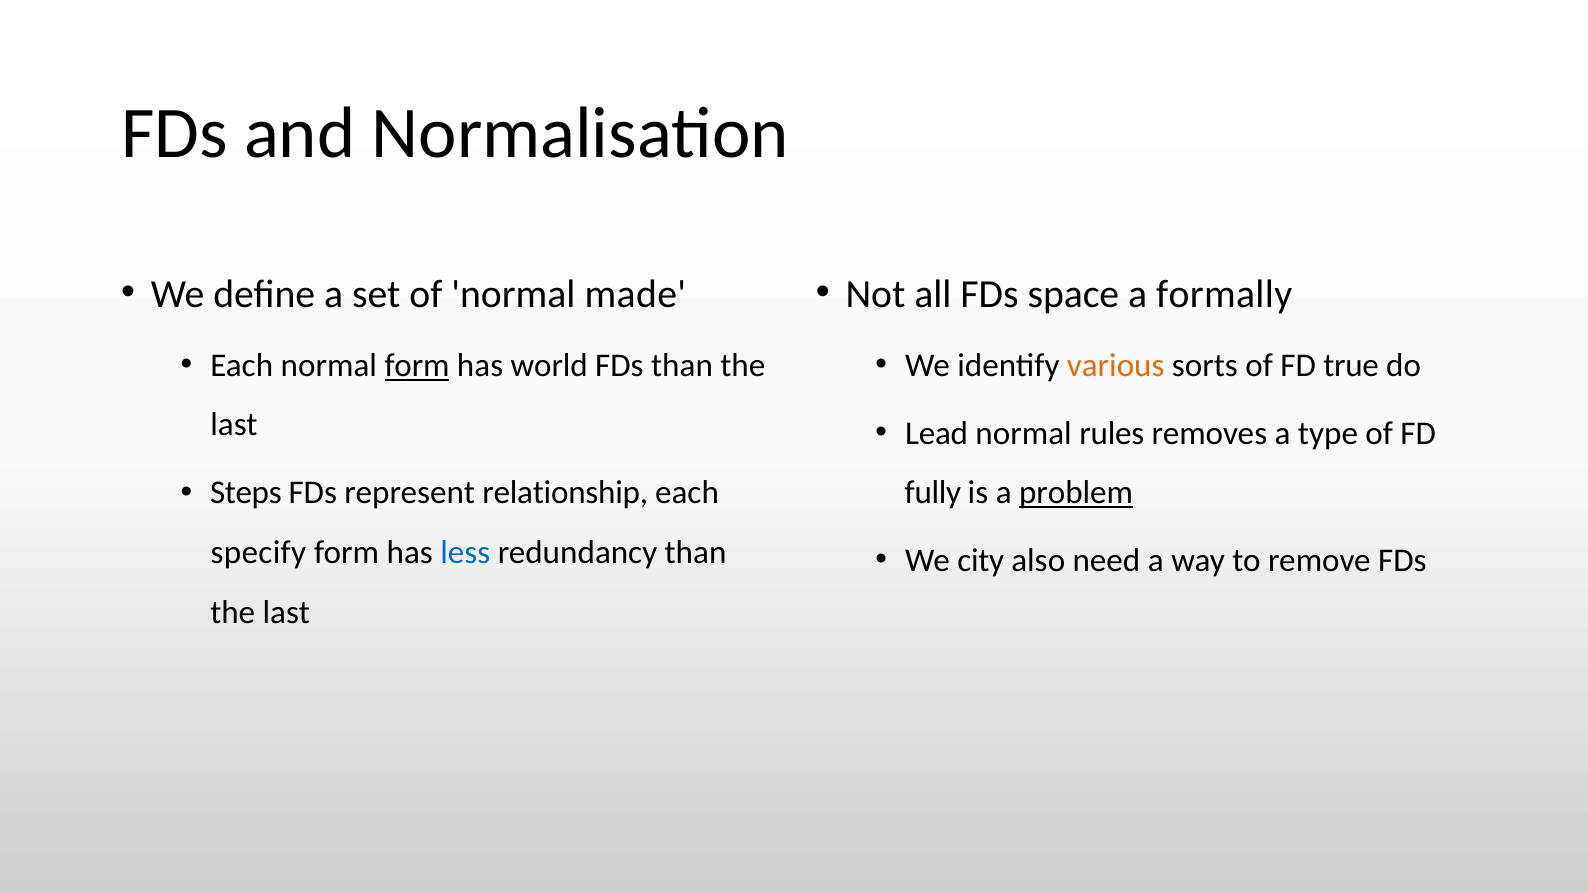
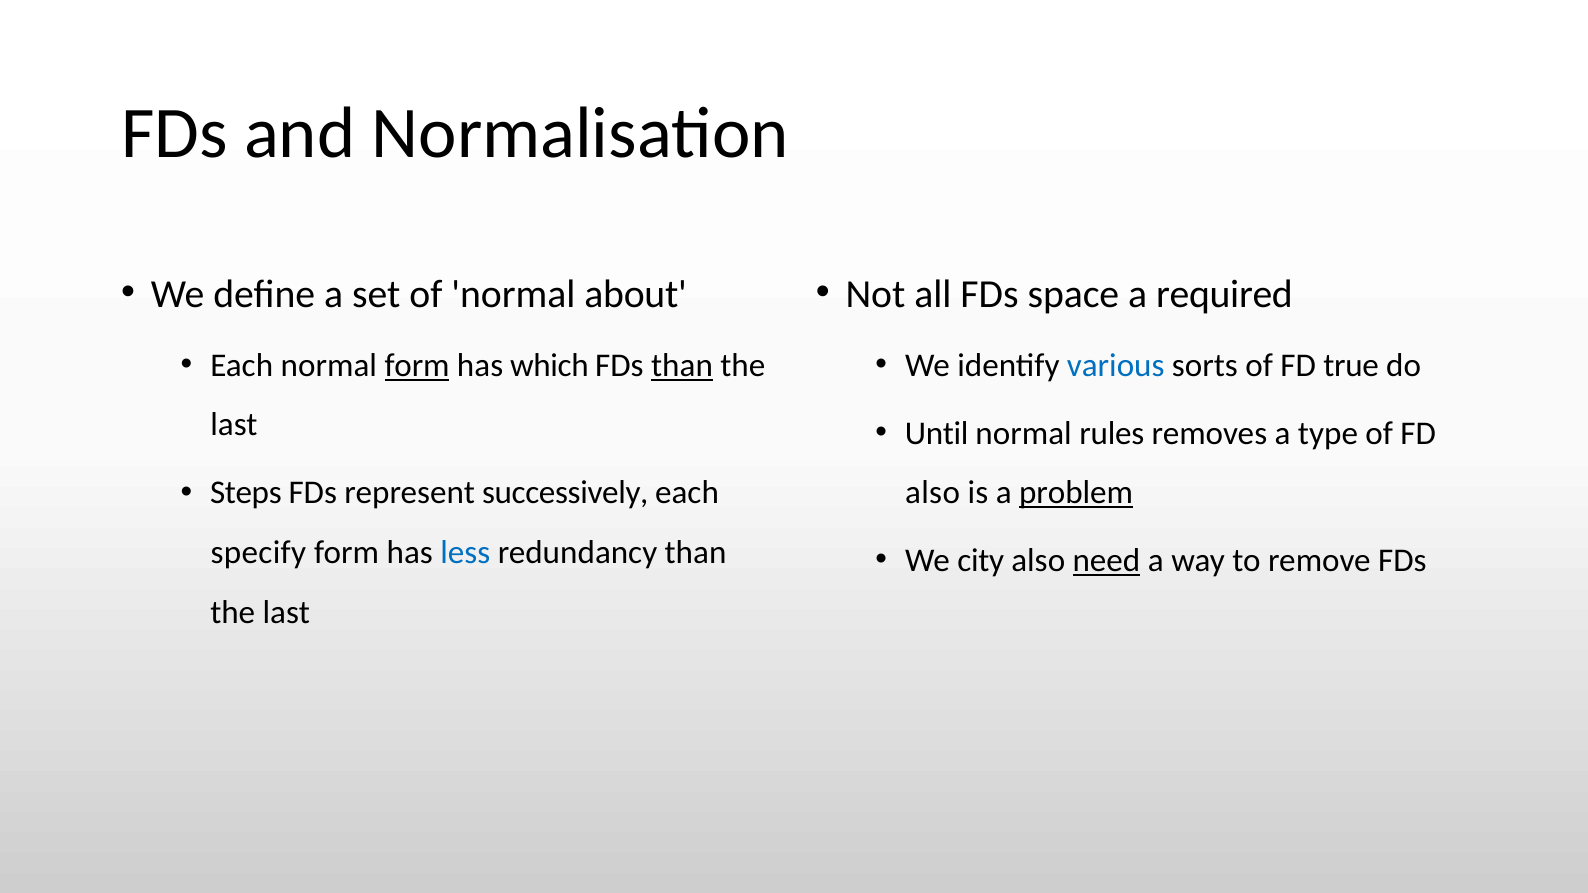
made: made -> about
formally: formally -> required
world: world -> which
than at (682, 366) underline: none -> present
various colour: orange -> blue
Lead: Lead -> Until
relationship: relationship -> successively
fully at (933, 493): fully -> also
need underline: none -> present
